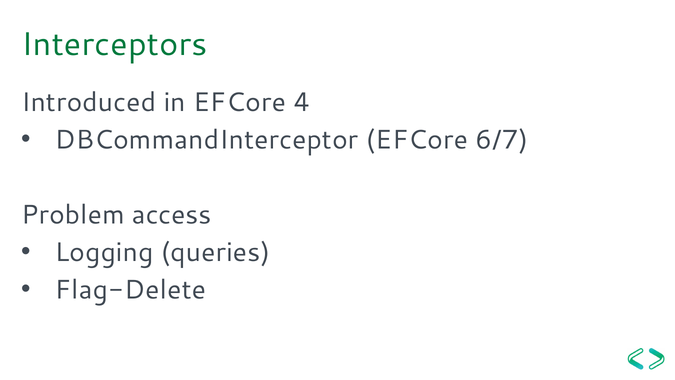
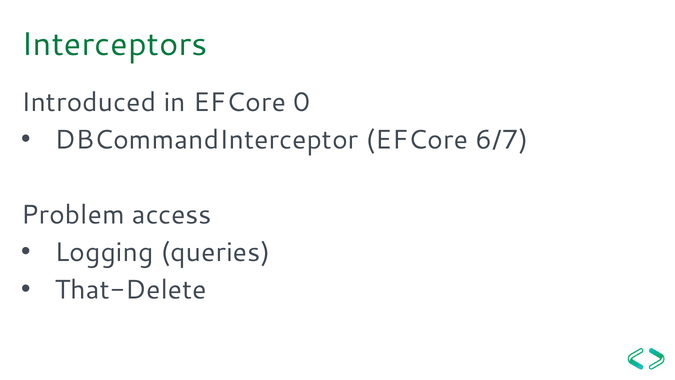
4: 4 -> 0
Flag-Delete: Flag-Delete -> That-Delete
